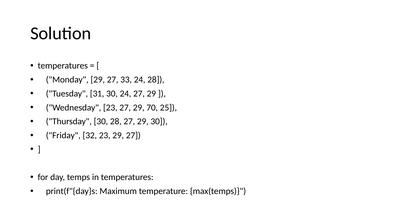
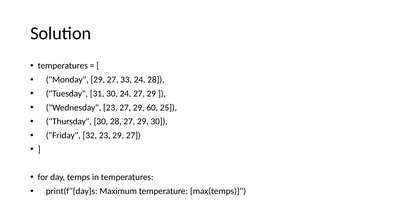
70: 70 -> 60
